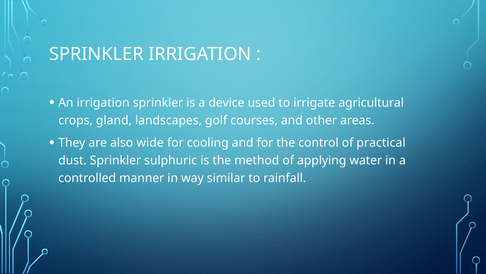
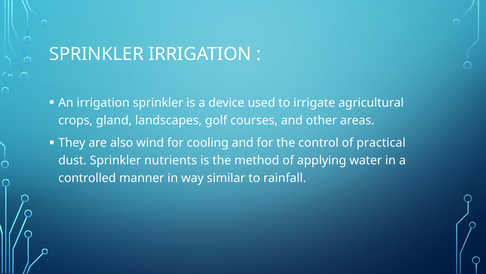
wide: wide -> wind
sulphuric: sulphuric -> nutrients
